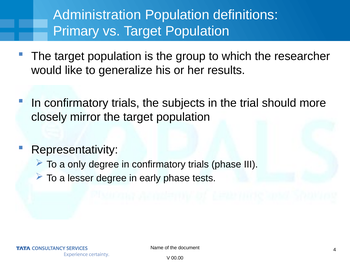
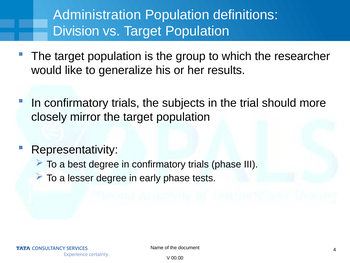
Primary: Primary -> Division
only: only -> best
